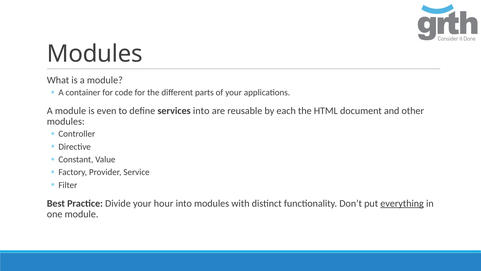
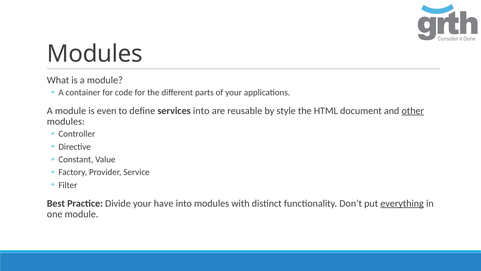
each: each -> style
other underline: none -> present
hour: hour -> have
